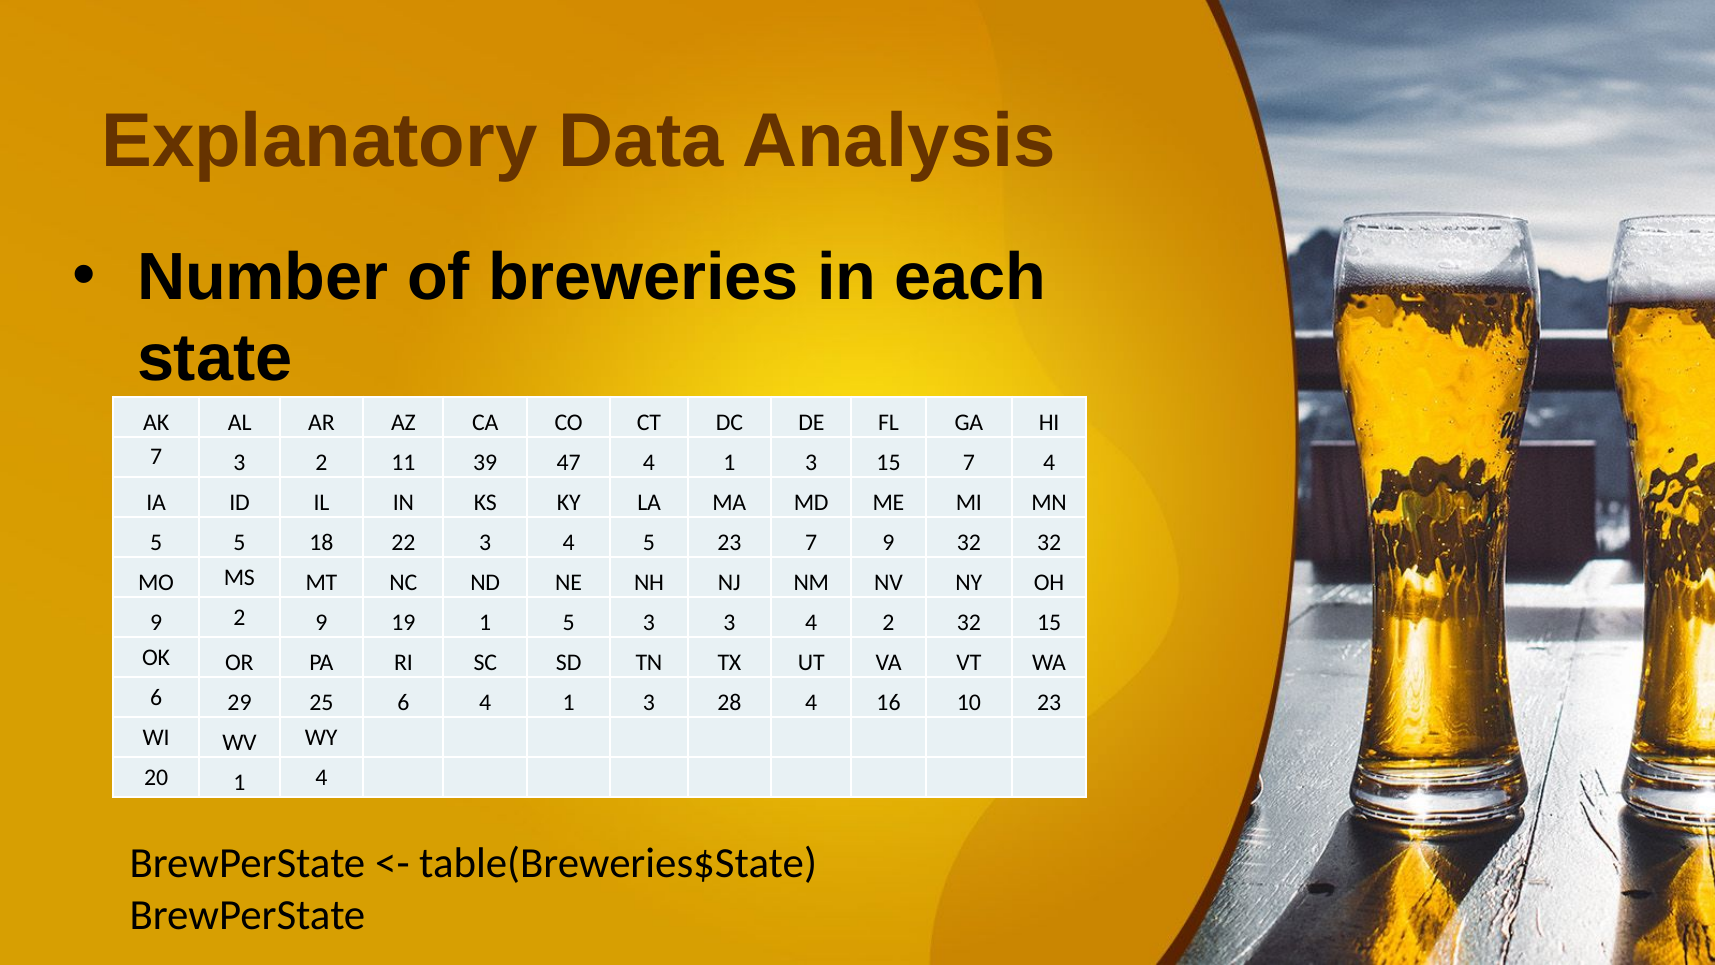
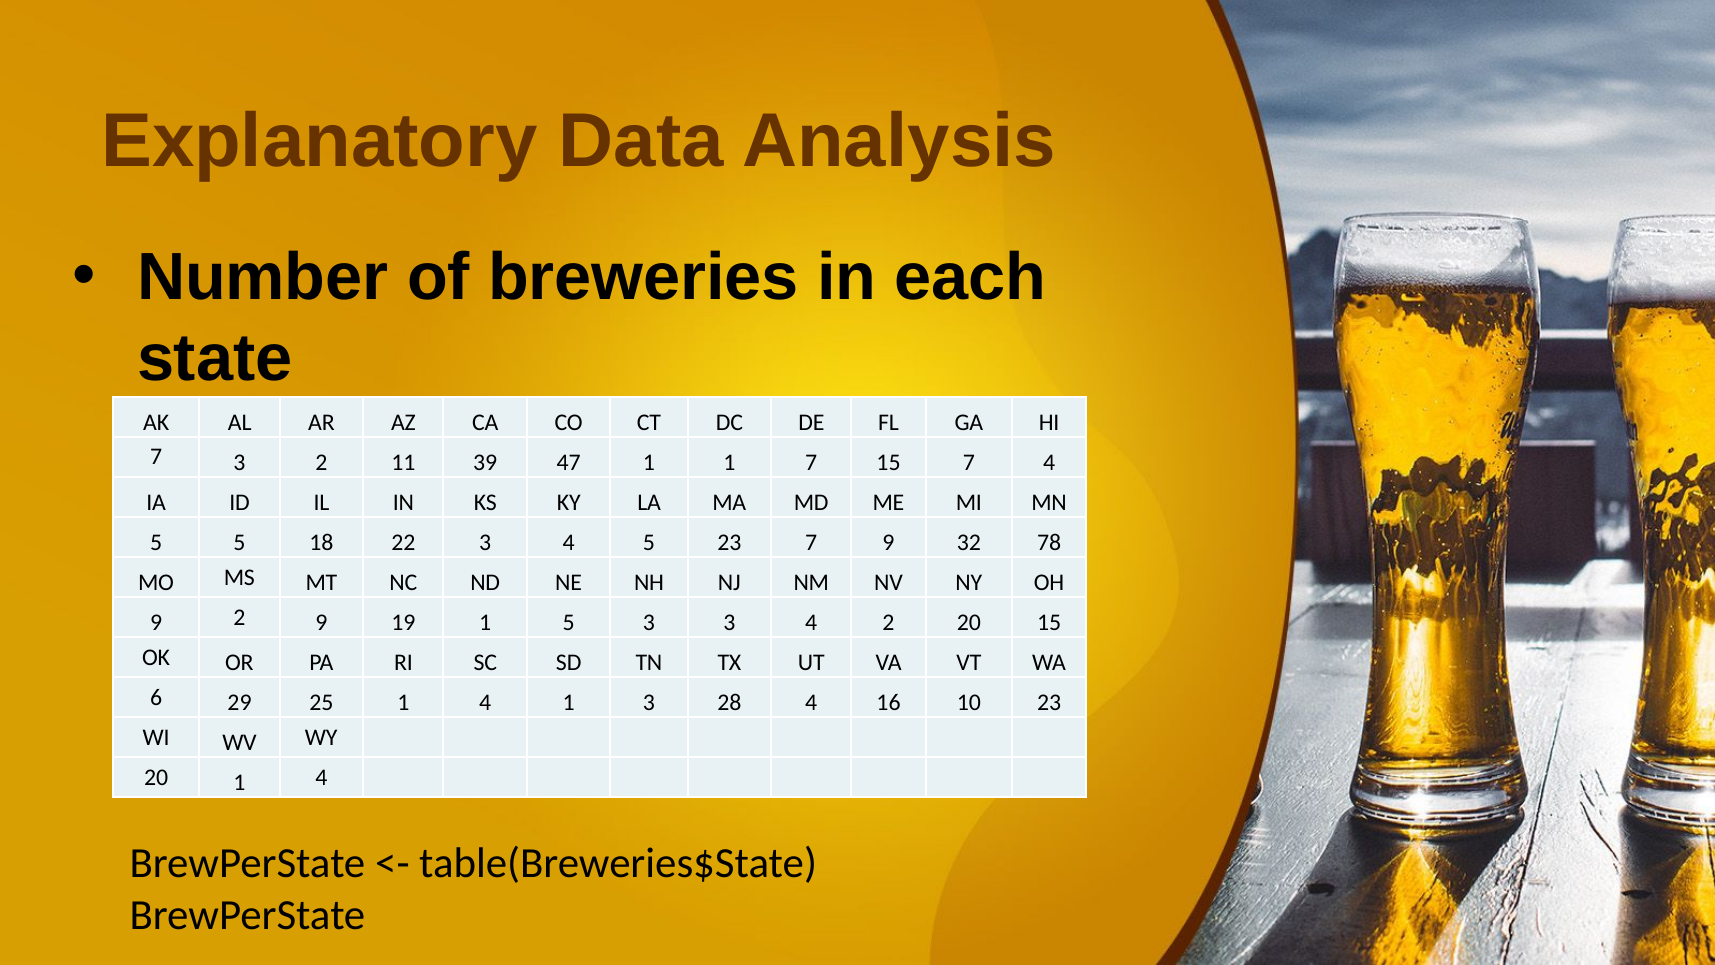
47 4: 4 -> 1
3 at (811, 462): 3 -> 7
32 32: 32 -> 78
2 32: 32 -> 20
25 6: 6 -> 1
